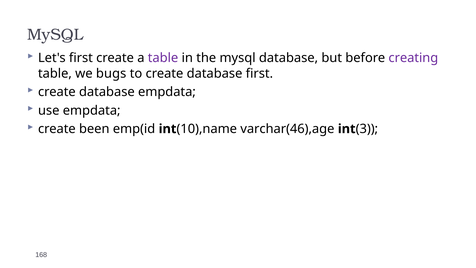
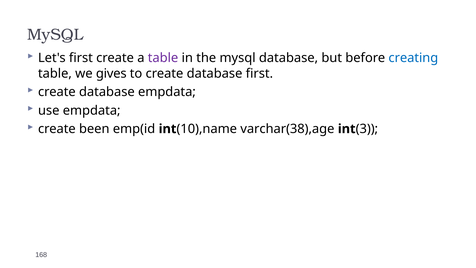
creating colour: purple -> blue
bugs: bugs -> gives
varchar(46),age: varchar(46),age -> varchar(38),age
